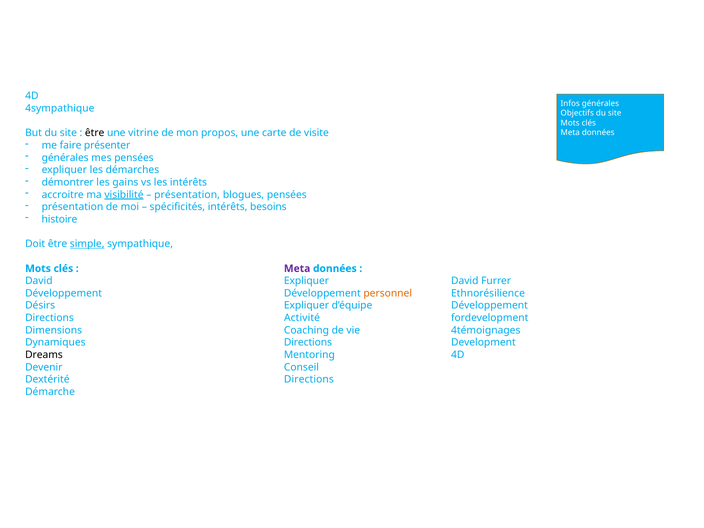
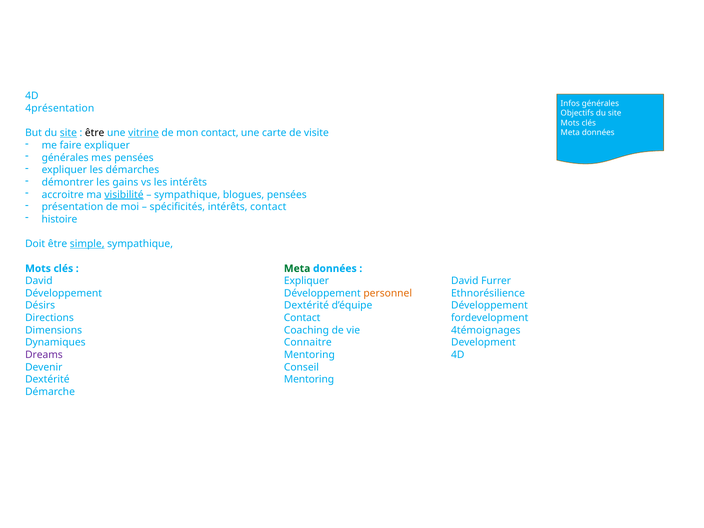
4sympathique: 4sympathique -> 4présentation
site at (68, 133) underline: none -> present
vitrine underline: none -> present
mon propos: propos -> contact
faire présenter: présenter -> expliquer
présentation at (187, 195): présentation -> sympathique
intérêts besoins: besoins -> contact
Meta at (297, 269) colour: purple -> green
Désirs Expliquer: Expliquer -> Dextérité
Directions Activité: Activité -> Contact
Dynamiques Directions: Directions -> Connaitre
Dreams colour: black -> purple
Dextérité Directions: Directions -> Mentoring
